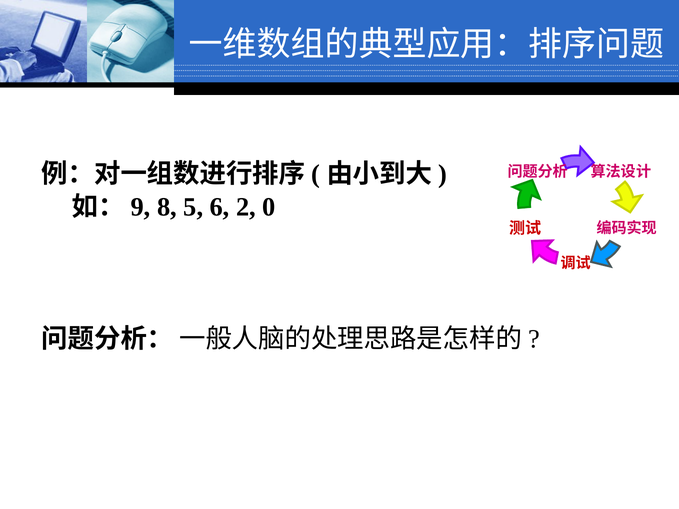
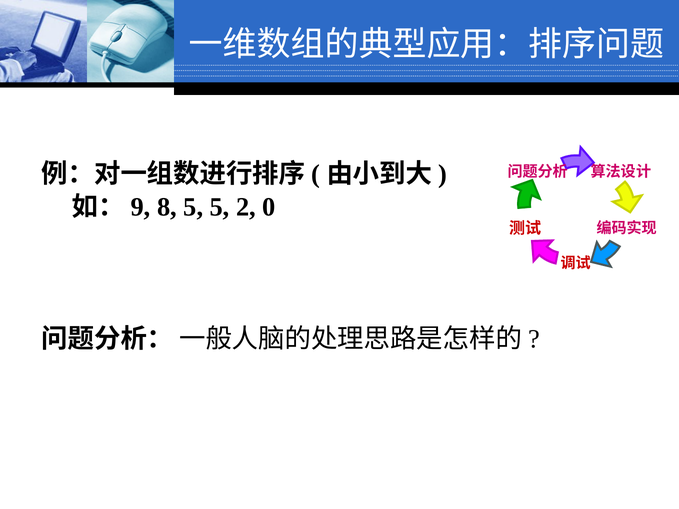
5 6: 6 -> 5
